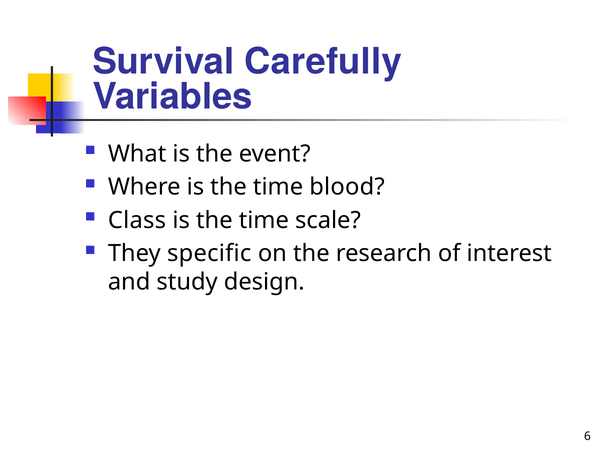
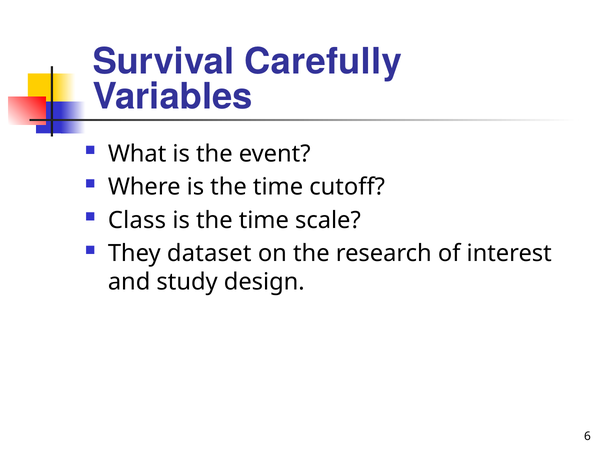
blood: blood -> cutoff
specific: specific -> dataset
